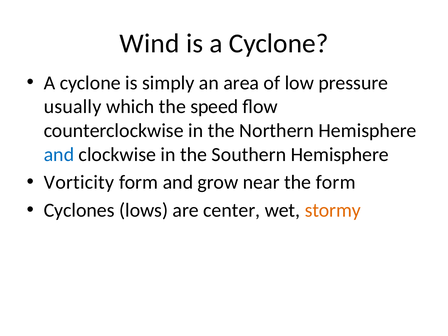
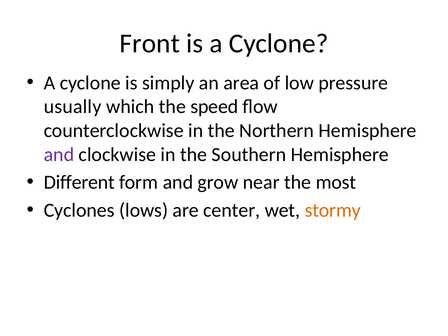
Wind: Wind -> Front
and at (59, 154) colour: blue -> purple
Vorticity: Vorticity -> Different
the form: form -> most
